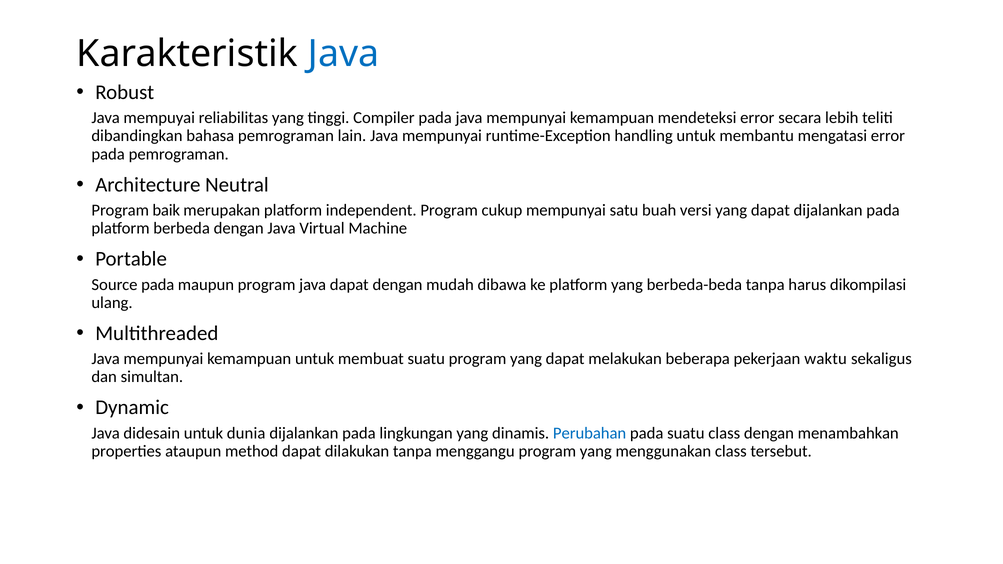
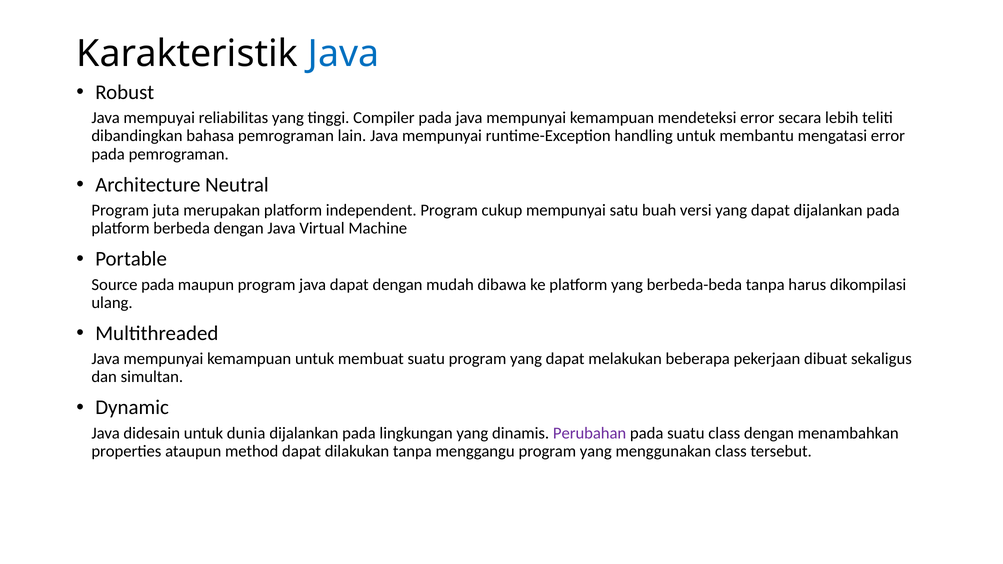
baik: baik -> juta
waktu: waktu -> dibuat
Perubahan colour: blue -> purple
